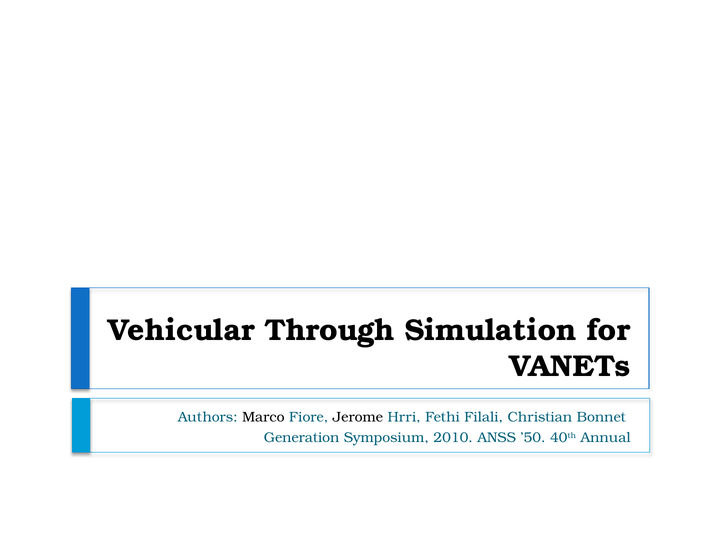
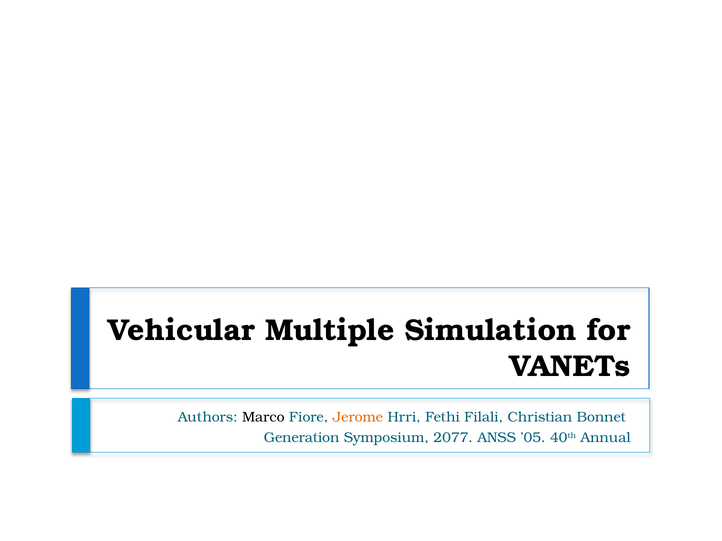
Through: Through -> Multiple
Jerome colour: black -> orange
2010: 2010 -> 2077
’50: ’50 -> ’05
